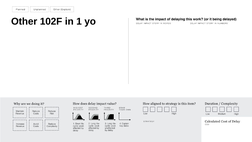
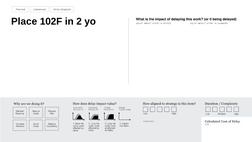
Other: Other -> Place
1: 1 -> 2
